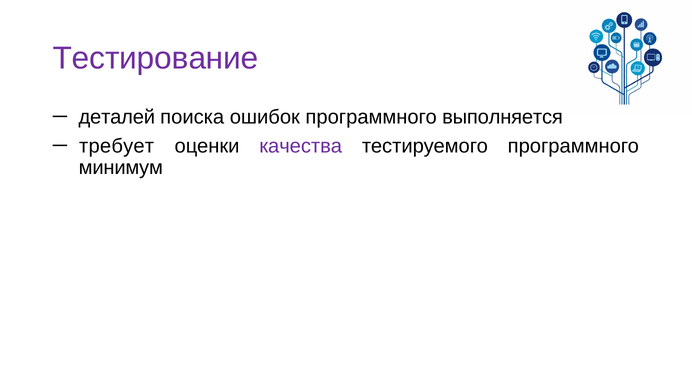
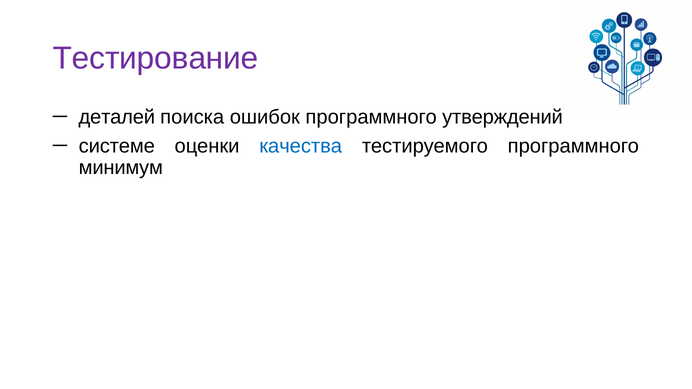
выполняется: выполняется -> утверждений
требует: требует -> системе
качества colour: purple -> blue
